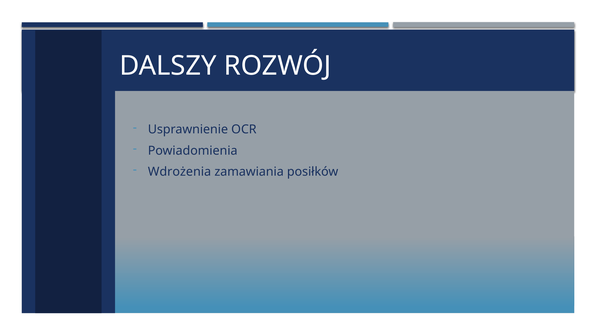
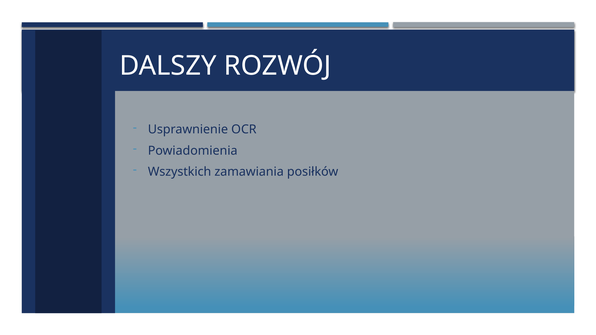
Wdrożenia: Wdrożenia -> Wszystkich
